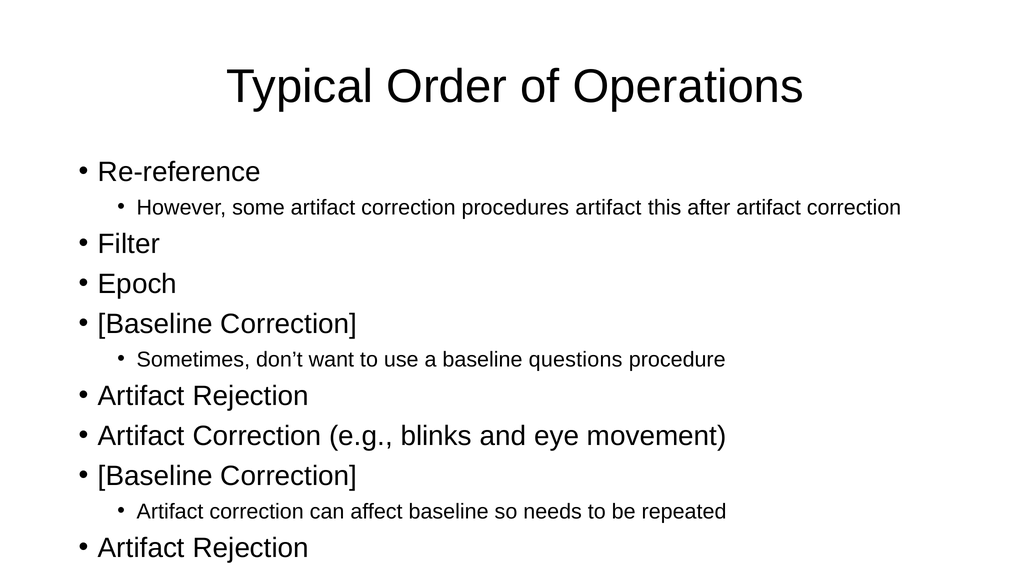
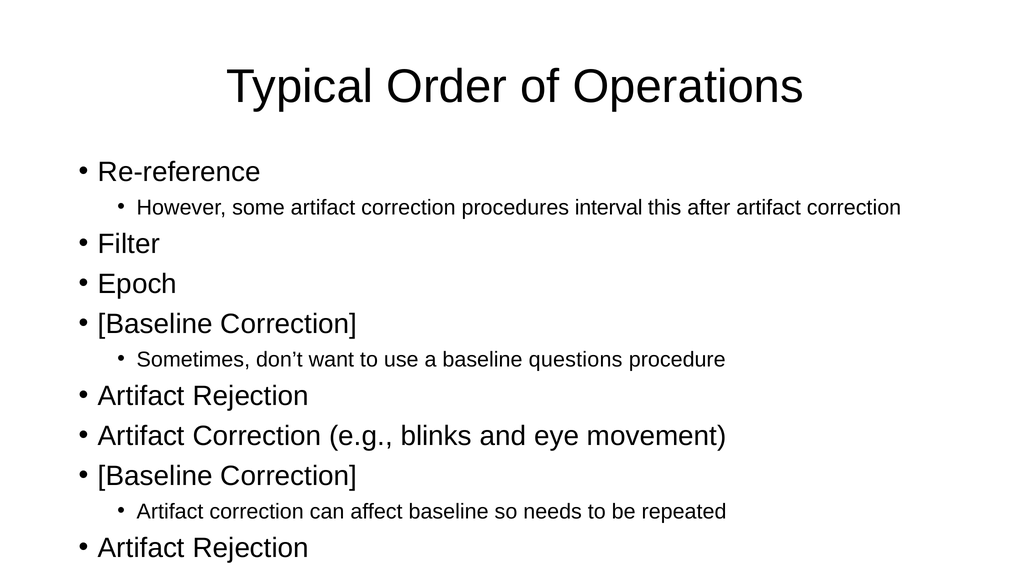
procedures artifact: artifact -> interval
